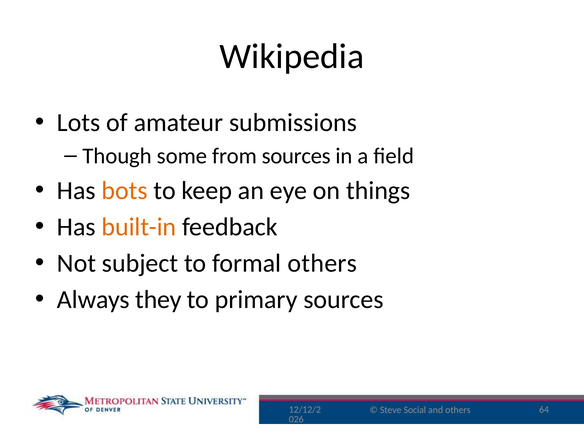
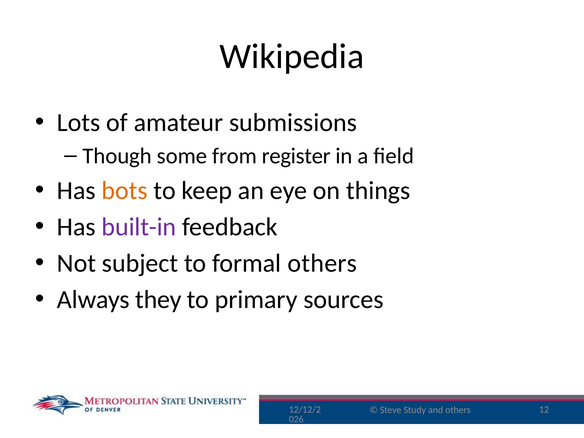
from sources: sources -> register
built-in colour: orange -> purple
Social: Social -> Study
64: 64 -> 12
